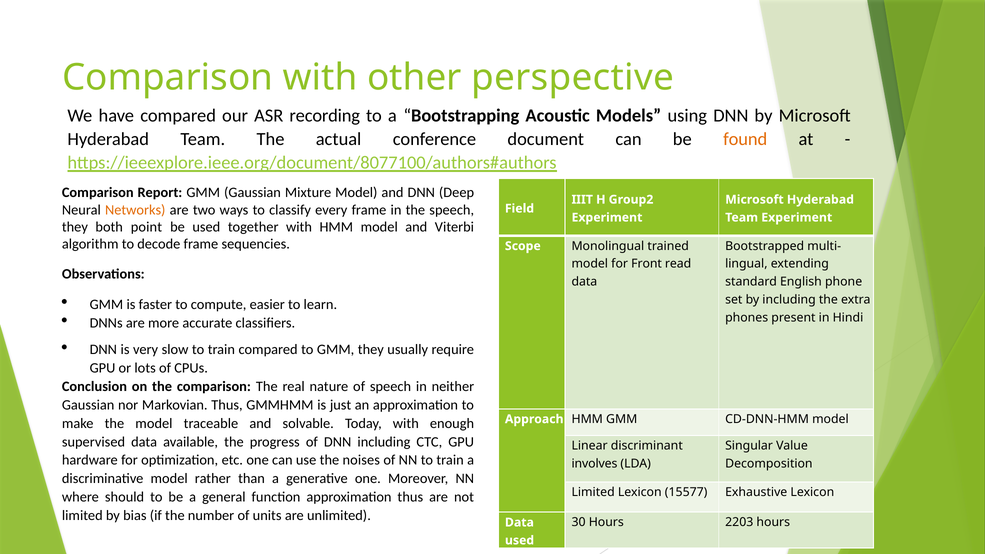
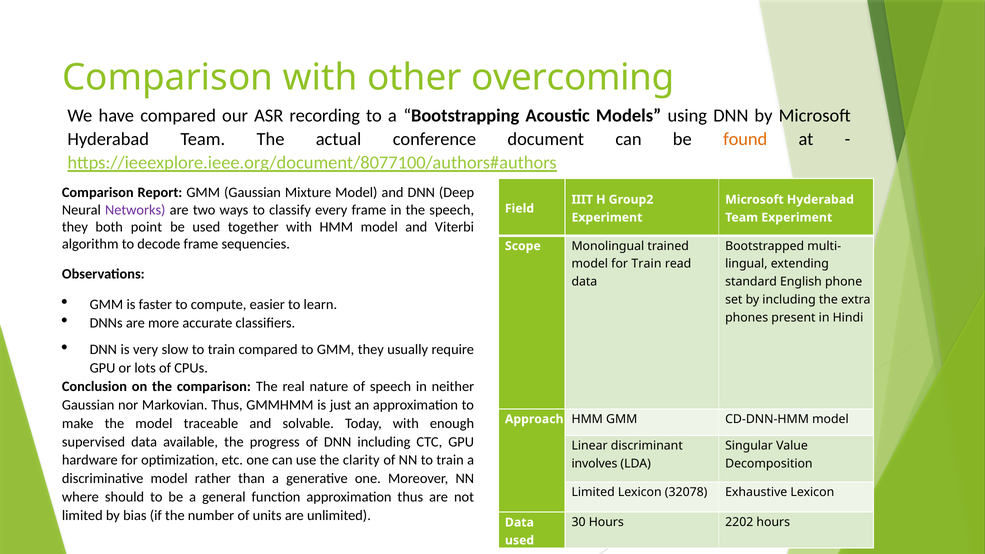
perspective: perspective -> overcoming
Networks colour: orange -> purple
for Front: Front -> Train
noises: noises -> clarity
15577: 15577 -> 32078
2203: 2203 -> 2202
